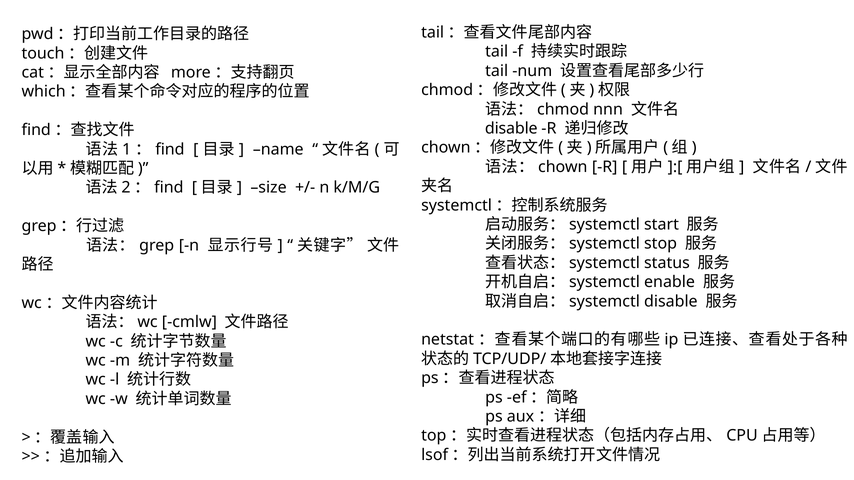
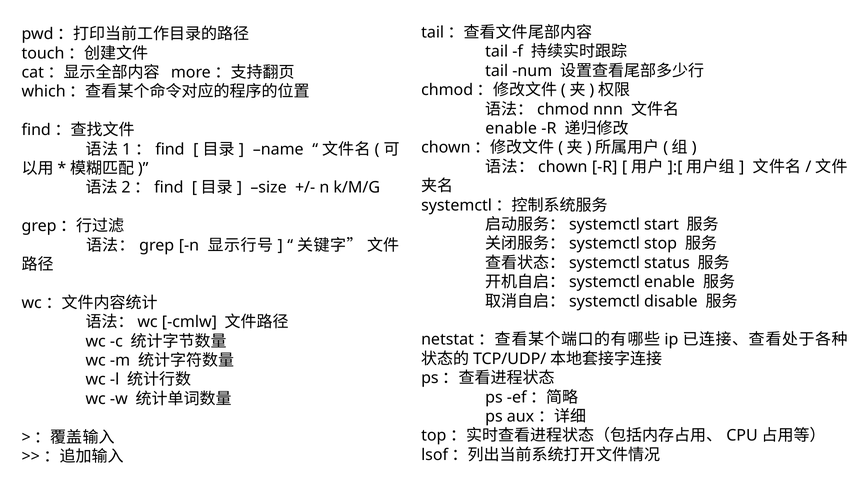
disable at (511, 129): disable -> enable
